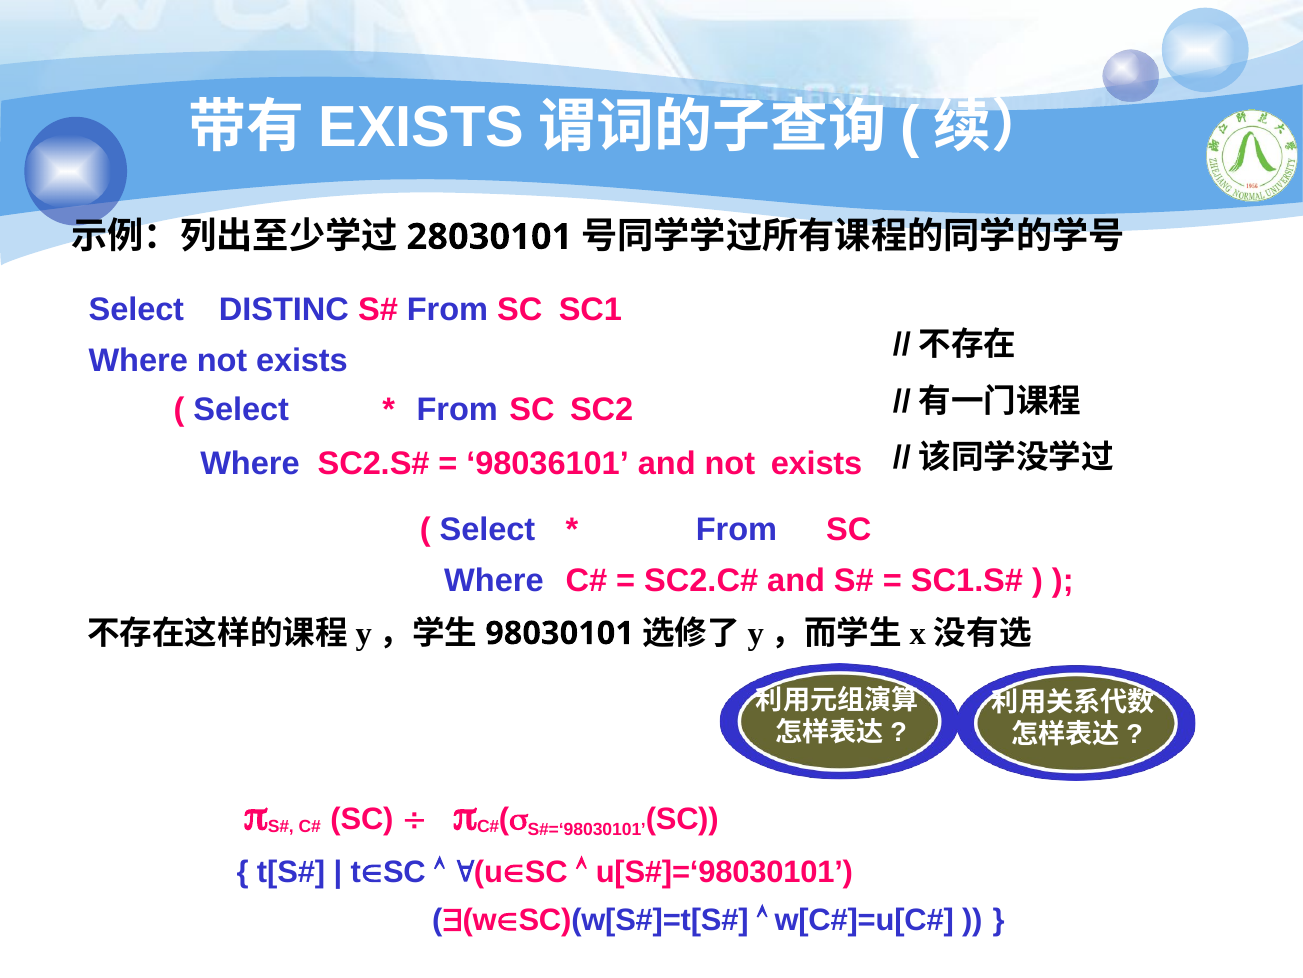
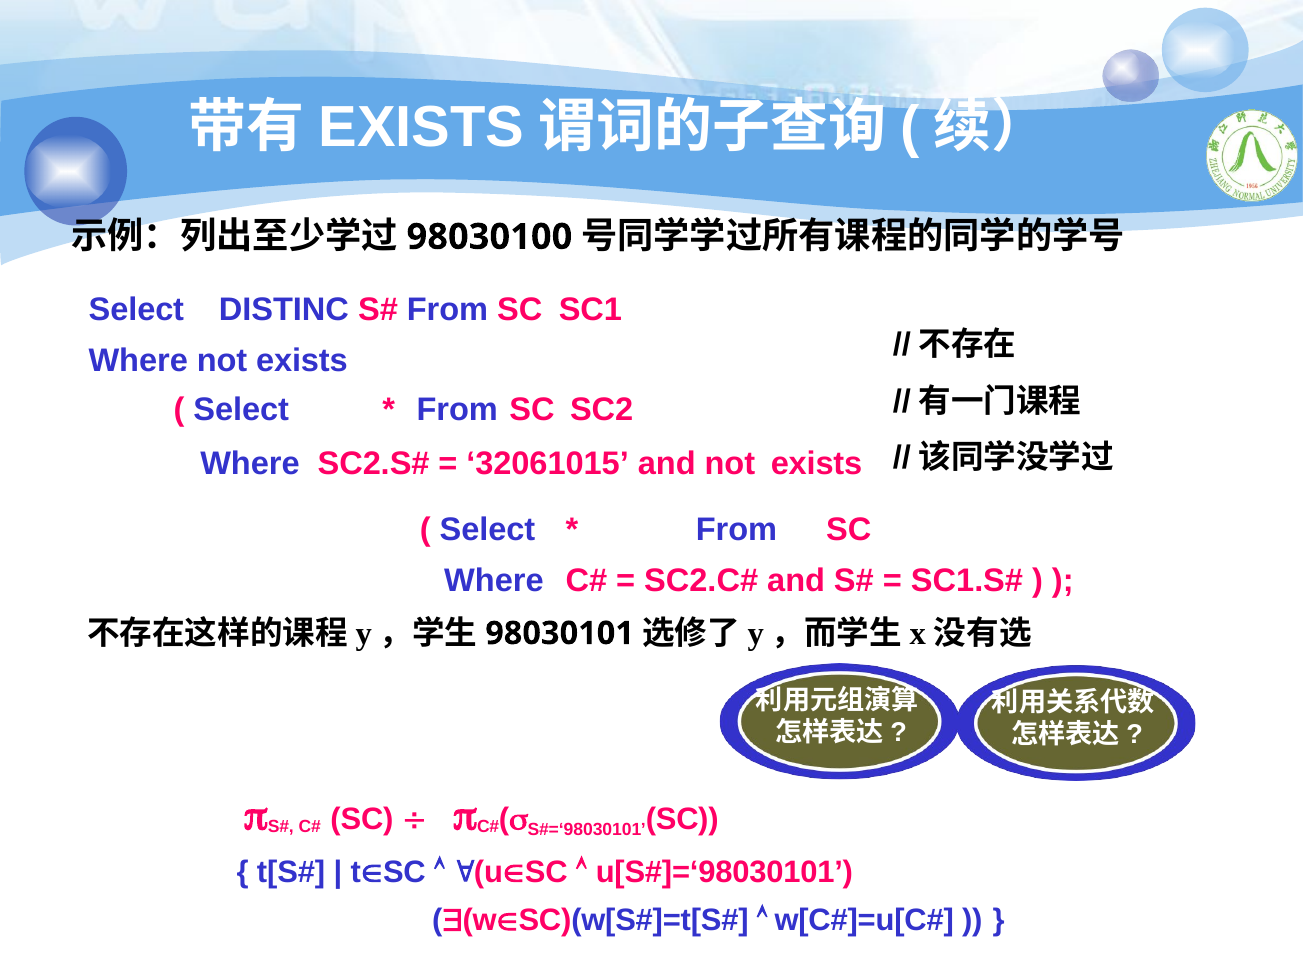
28030101: 28030101 -> 98030100
98036101: 98036101 -> 32061015
